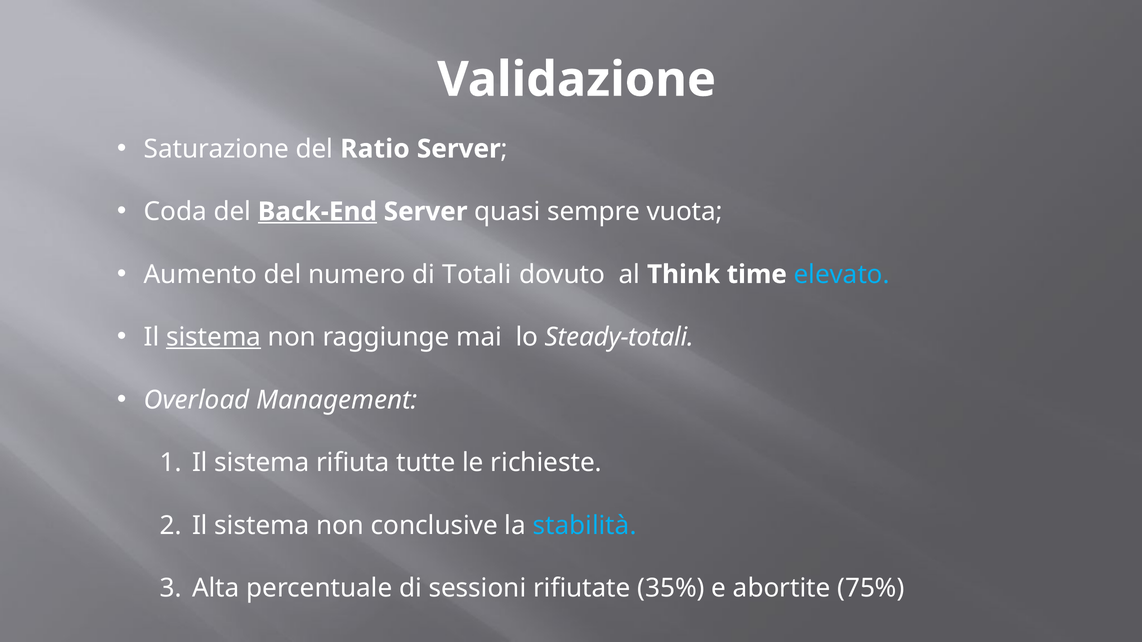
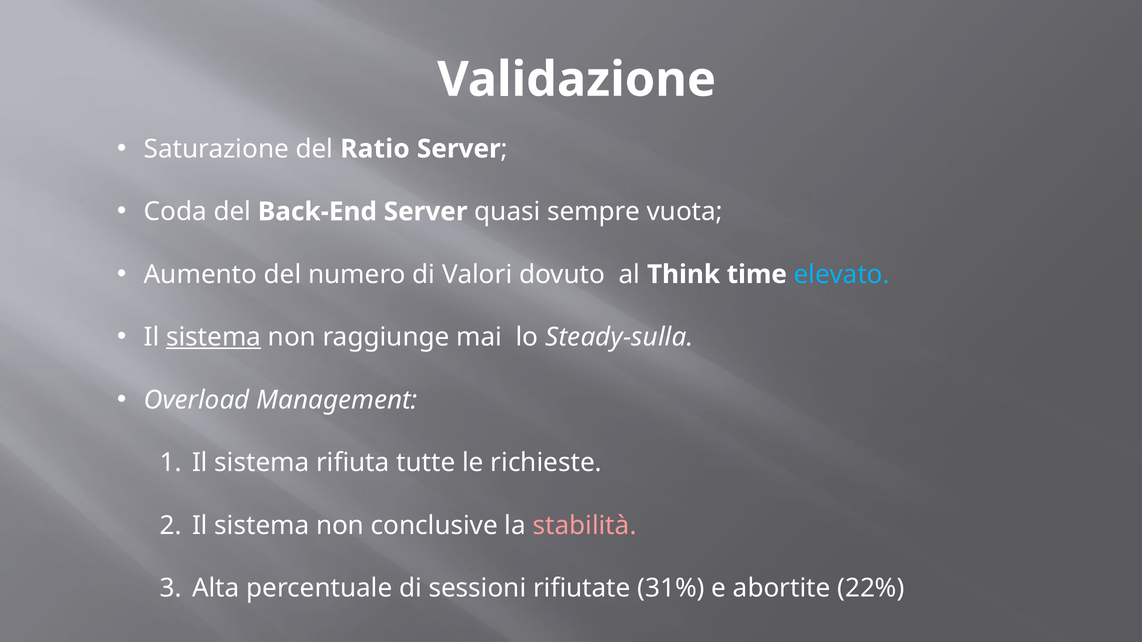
Back-End underline: present -> none
Totali: Totali -> Valori
Steady-totali: Steady-totali -> Steady-sulla
stabilità colour: light blue -> pink
35%: 35% -> 31%
75%: 75% -> 22%
